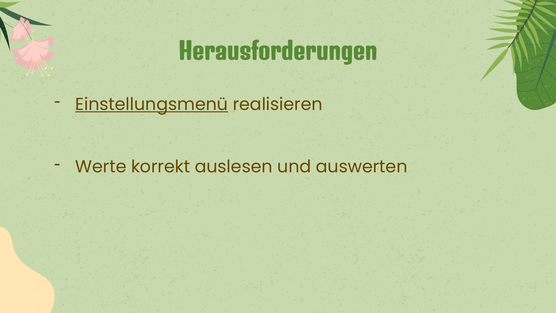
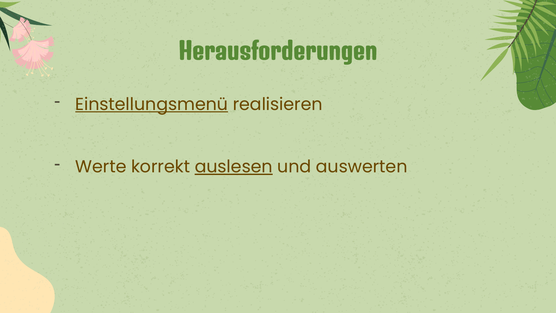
auslesen underline: none -> present
